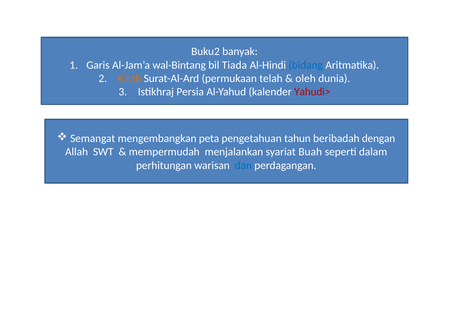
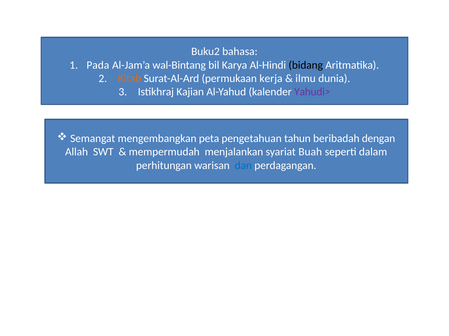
banyak: banyak -> bahasa
Garis: Garis -> Pada
Tiada: Tiada -> Karya
bidang colour: blue -> black
telah: telah -> kerja
oleh: oleh -> ilmu
Persia: Persia -> Kajian
Yahudi> colour: red -> purple
